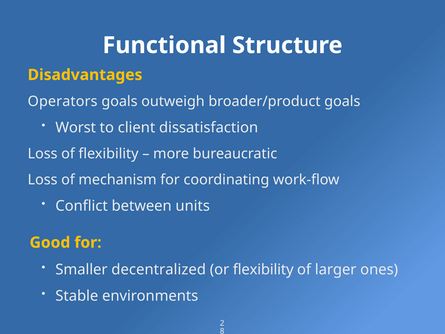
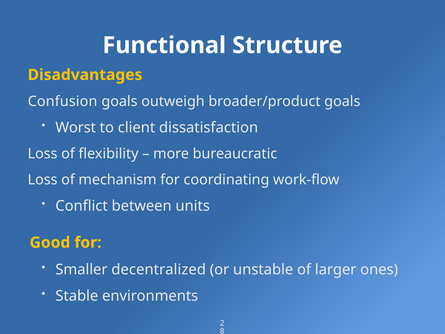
Operators: Operators -> Confusion
or flexibility: flexibility -> unstable
